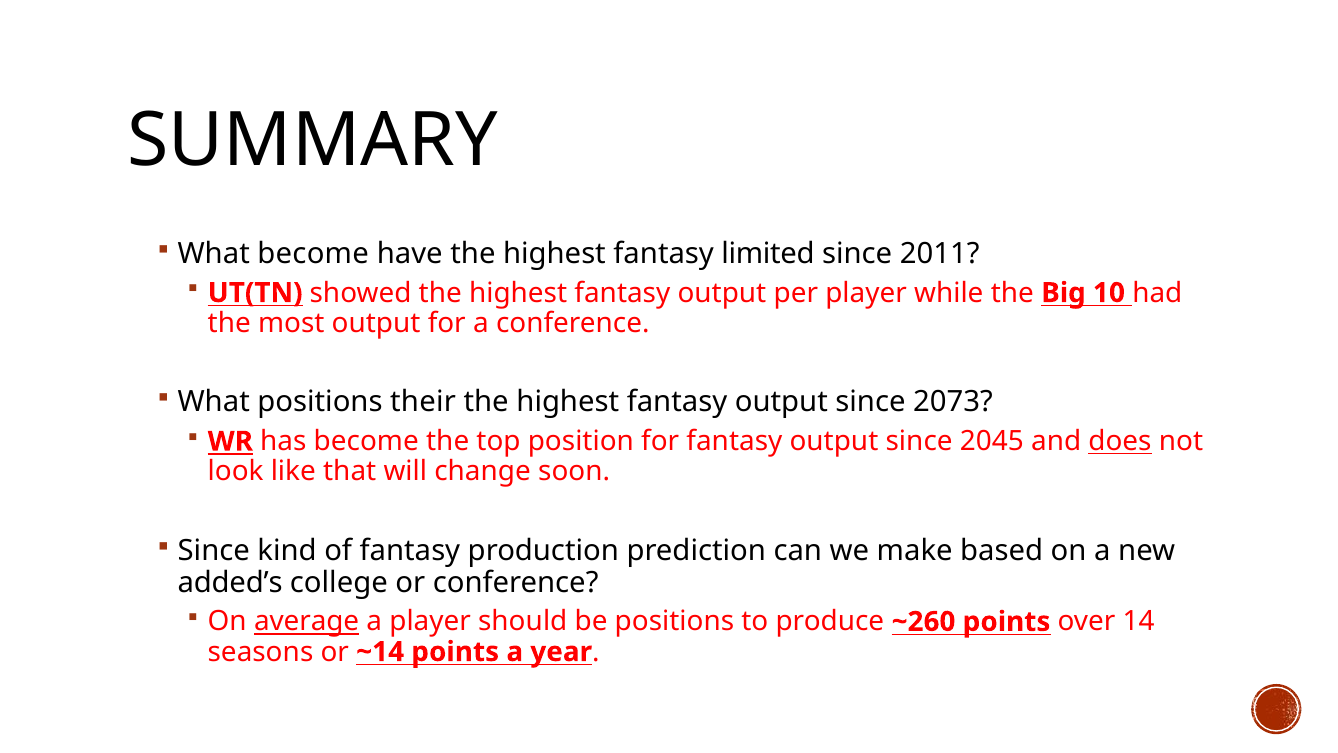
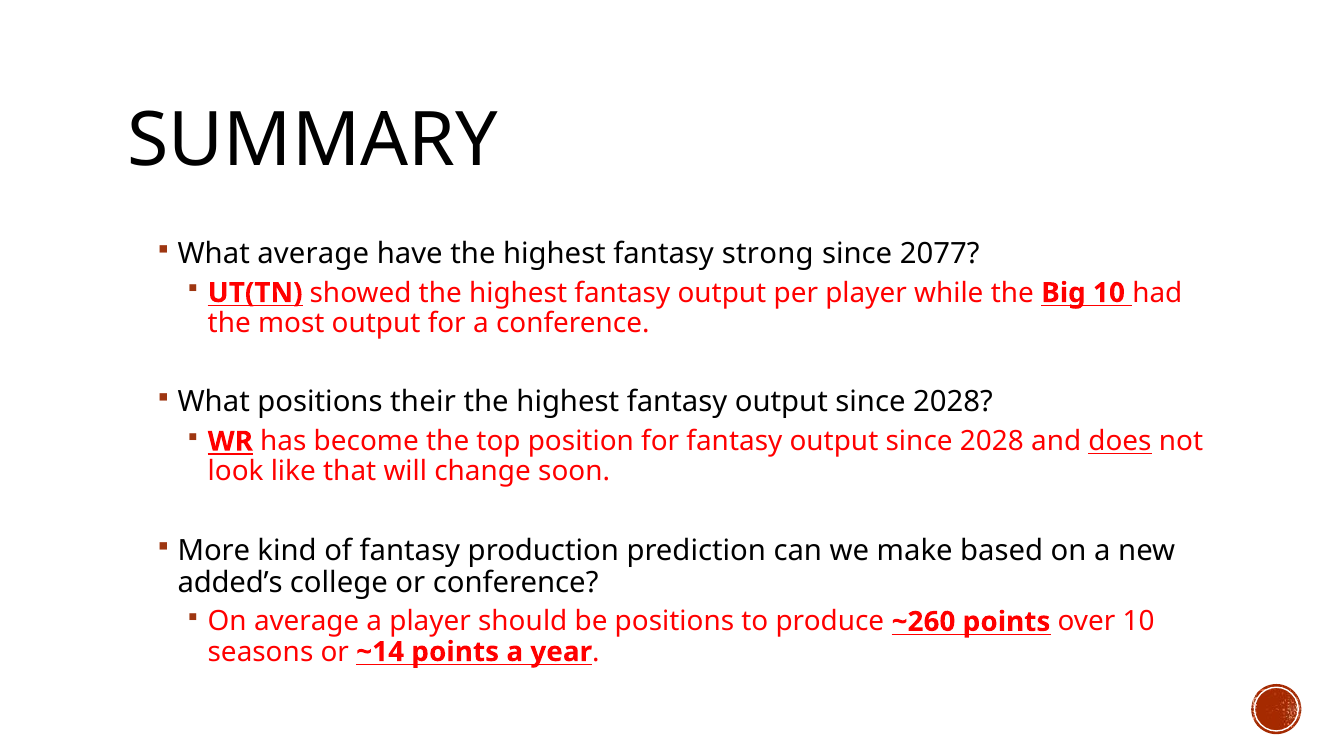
What become: become -> average
limited: limited -> strong
2011: 2011 -> 2077
2073 at (953, 402): 2073 -> 2028
2045 at (992, 441): 2045 -> 2028
Since at (214, 551): Since -> More
average at (307, 621) underline: present -> none
over 14: 14 -> 10
